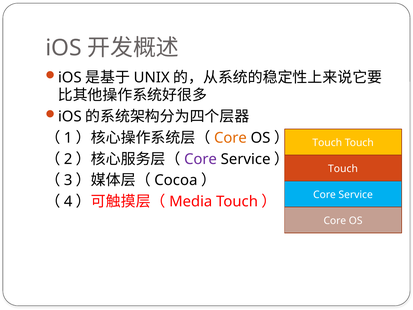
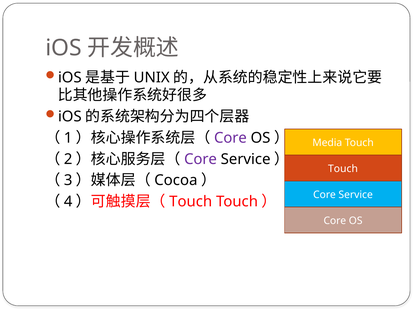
Core at (230, 138) colour: orange -> purple
Touch at (327, 143): Touch -> Media
Media at (191, 201): Media -> Touch
